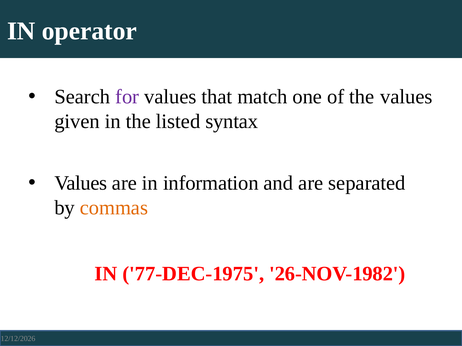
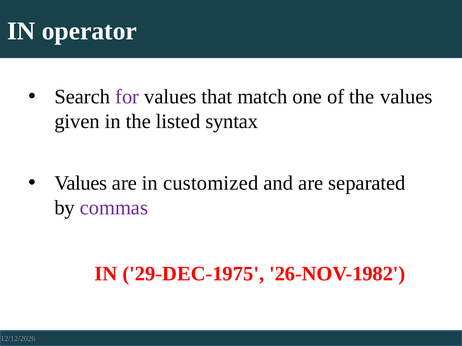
information: information -> customized
commas colour: orange -> purple
77-DEC-1975: 77-DEC-1975 -> 29-DEC-1975
